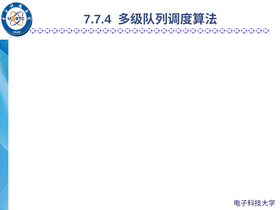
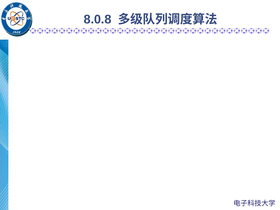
7.7.4: 7.7.4 -> 8.0.8
